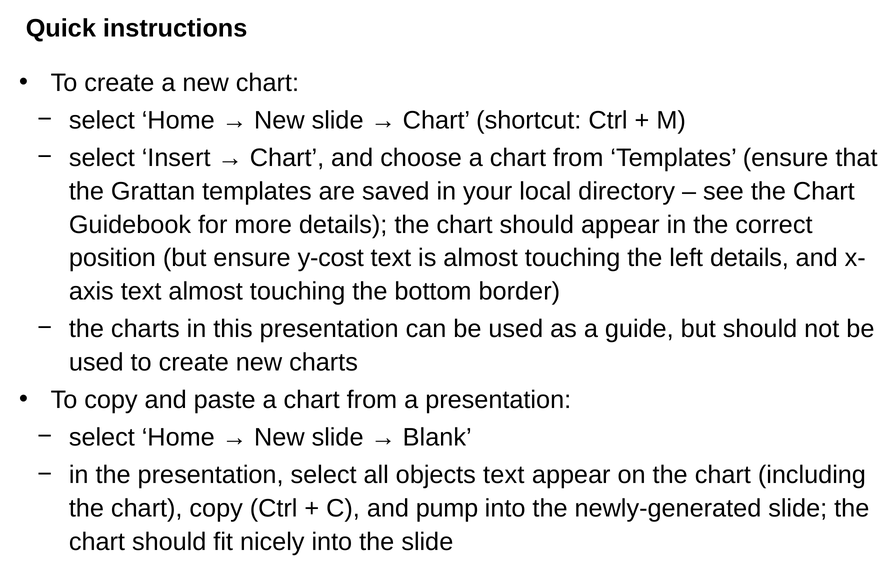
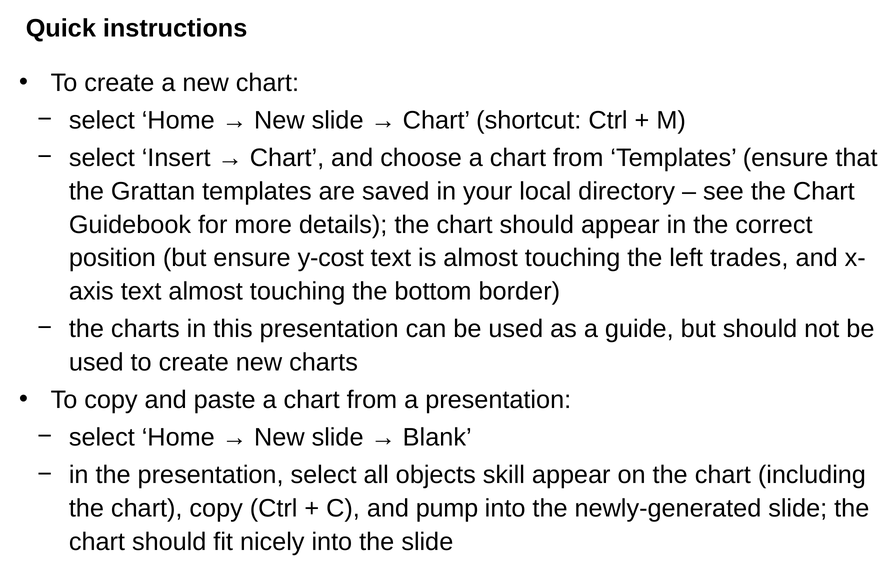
left details: details -> trades
objects text: text -> skill
